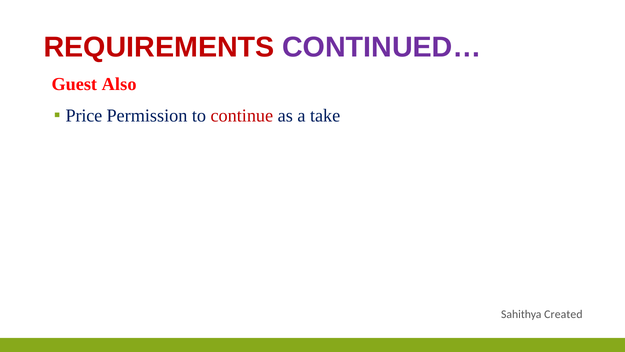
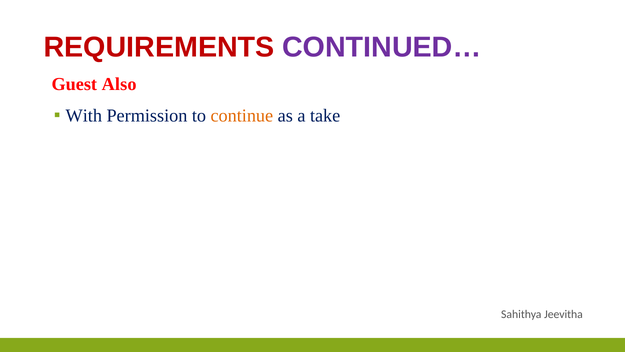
Price: Price -> With
continue colour: red -> orange
Created: Created -> Jeevitha
